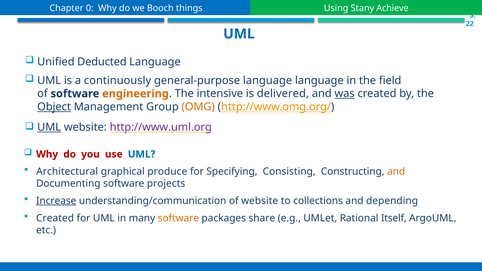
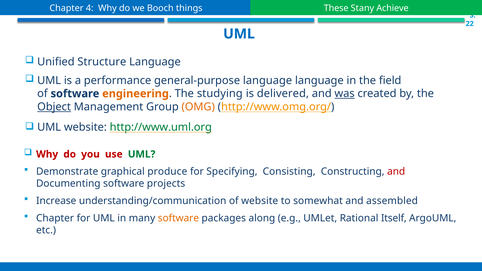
0: 0 -> 4
Using: Using -> These
Deducted: Deducted -> Structure
continuously: continuously -> performance
intensive: intensive -> studying
UML at (49, 127) underline: present -> none
http://www.uml.org colour: purple -> green
UML at (142, 154) colour: blue -> green
Architectural: Architectural -> Demonstrate
and at (396, 172) colour: orange -> red
Increase underline: present -> none
collections: collections -> somewhat
depending: depending -> assembled
Created at (55, 218): Created -> Chapter
share: share -> along
